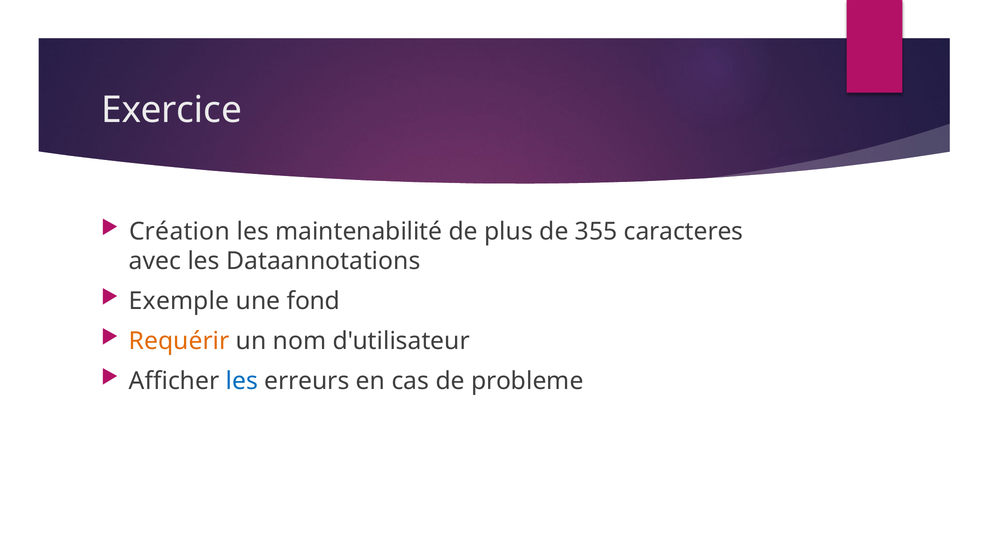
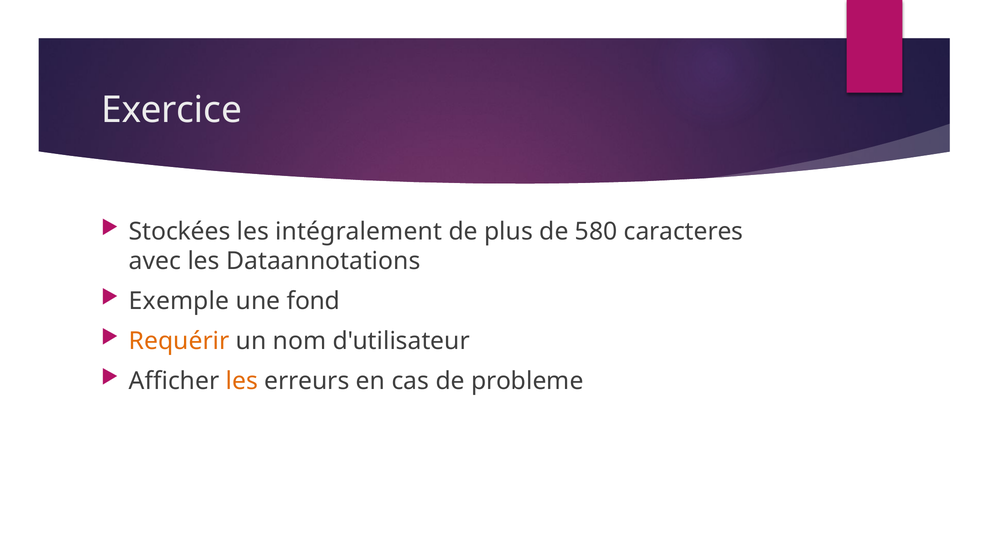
Création: Création -> Stockées
maintenabilité: maintenabilité -> intégralement
355: 355 -> 580
les at (242, 381) colour: blue -> orange
